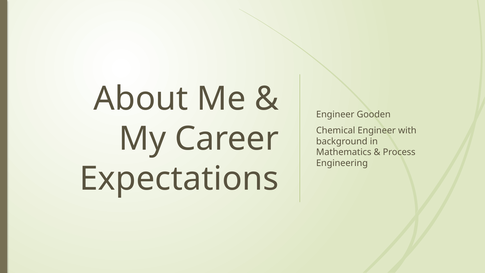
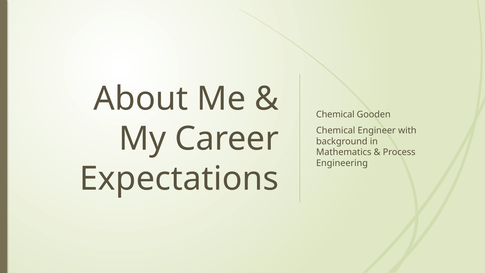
Engineer at (335, 114): Engineer -> Chemical
